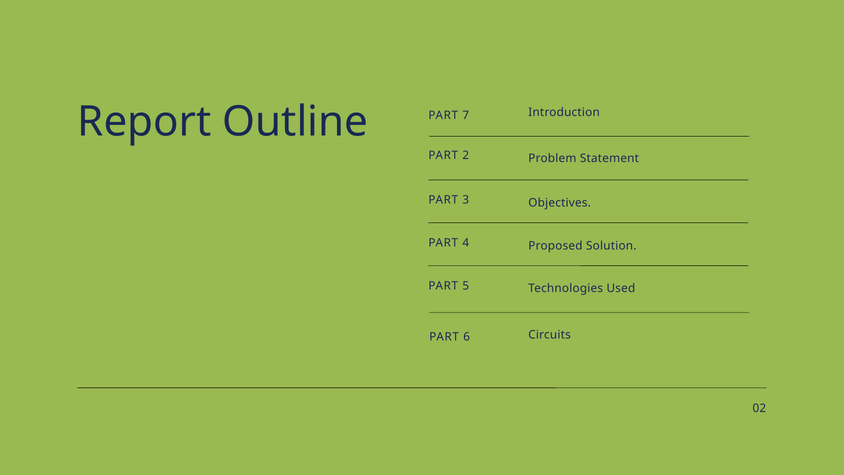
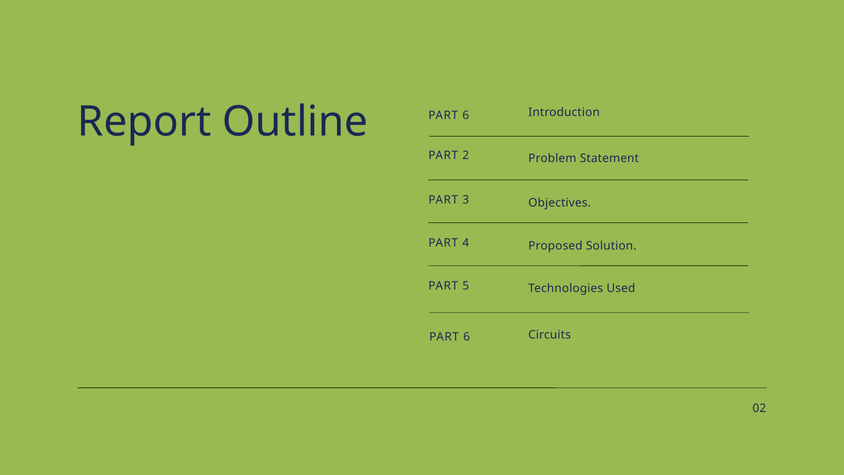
Outline PART 7: 7 -> 6
